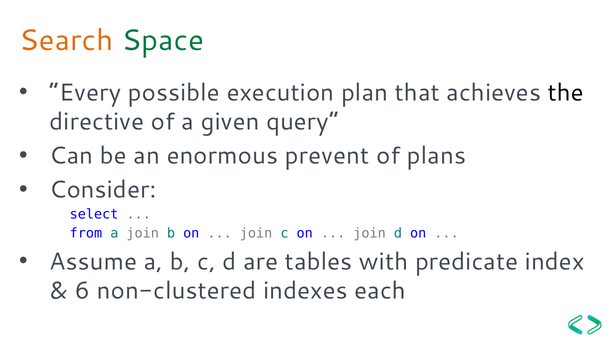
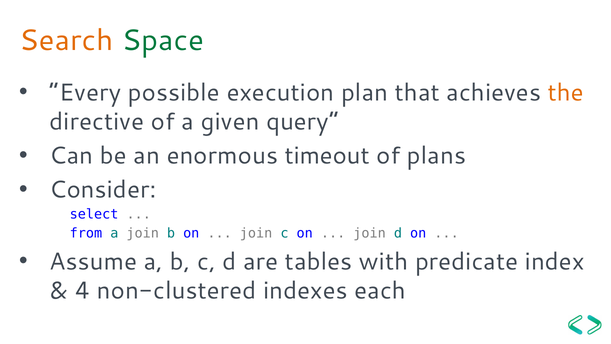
the colour: black -> orange
prevent: prevent -> timeout
6: 6 -> 4
